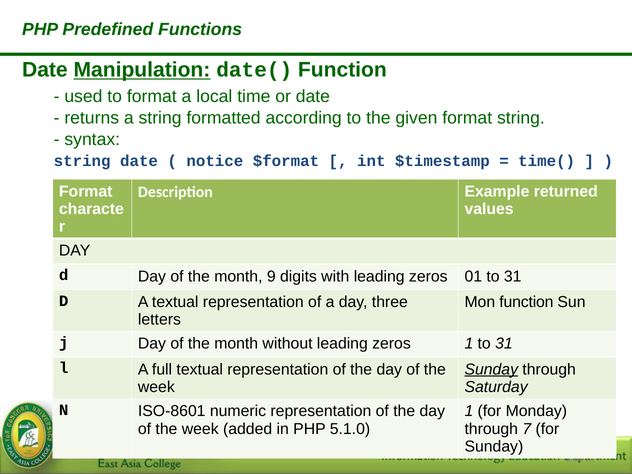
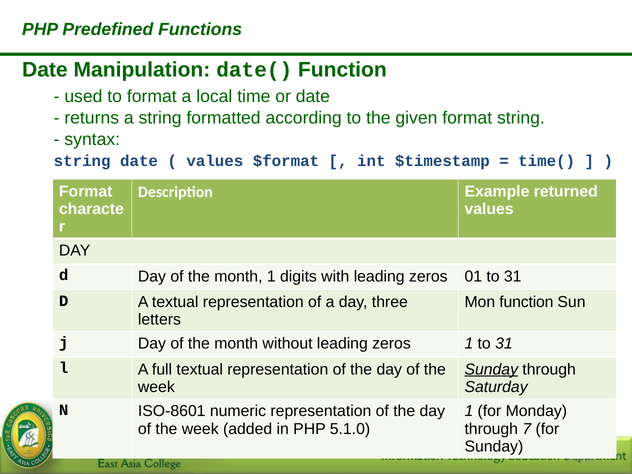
Manipulation underline: present -> none
notice at (215, 161): notice -> values
month 9: 9 -> 1
